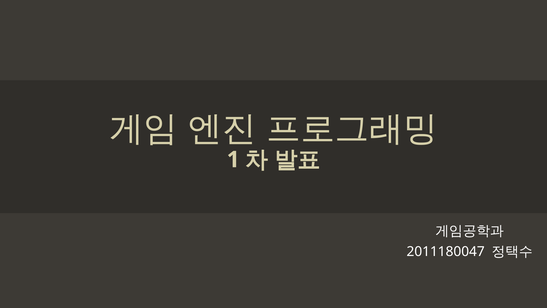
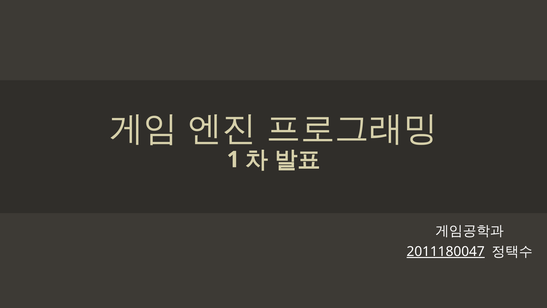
2011180047 underline: none -> present
